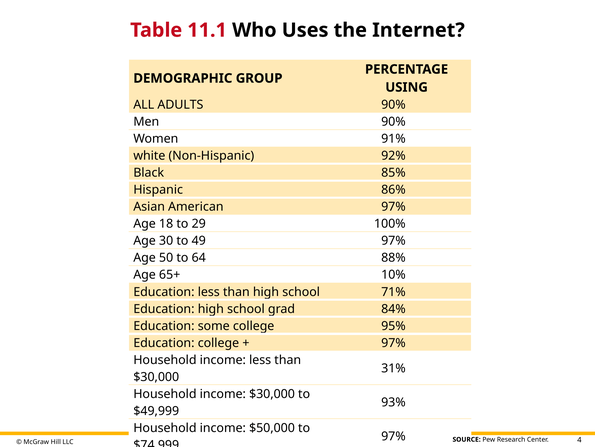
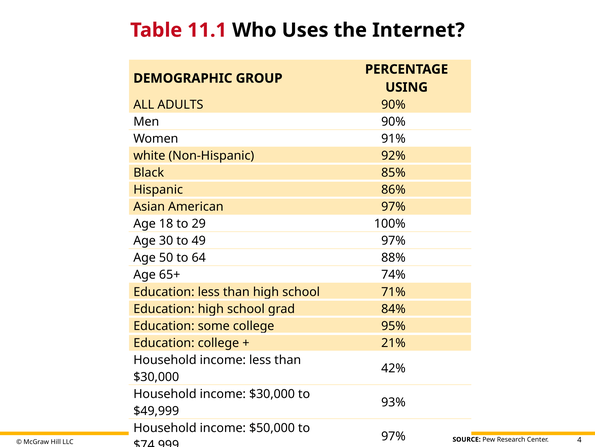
10%: 10% -> 74%
97% at (393, 342): 97% -> 21%
31%: 31% -> 42%
